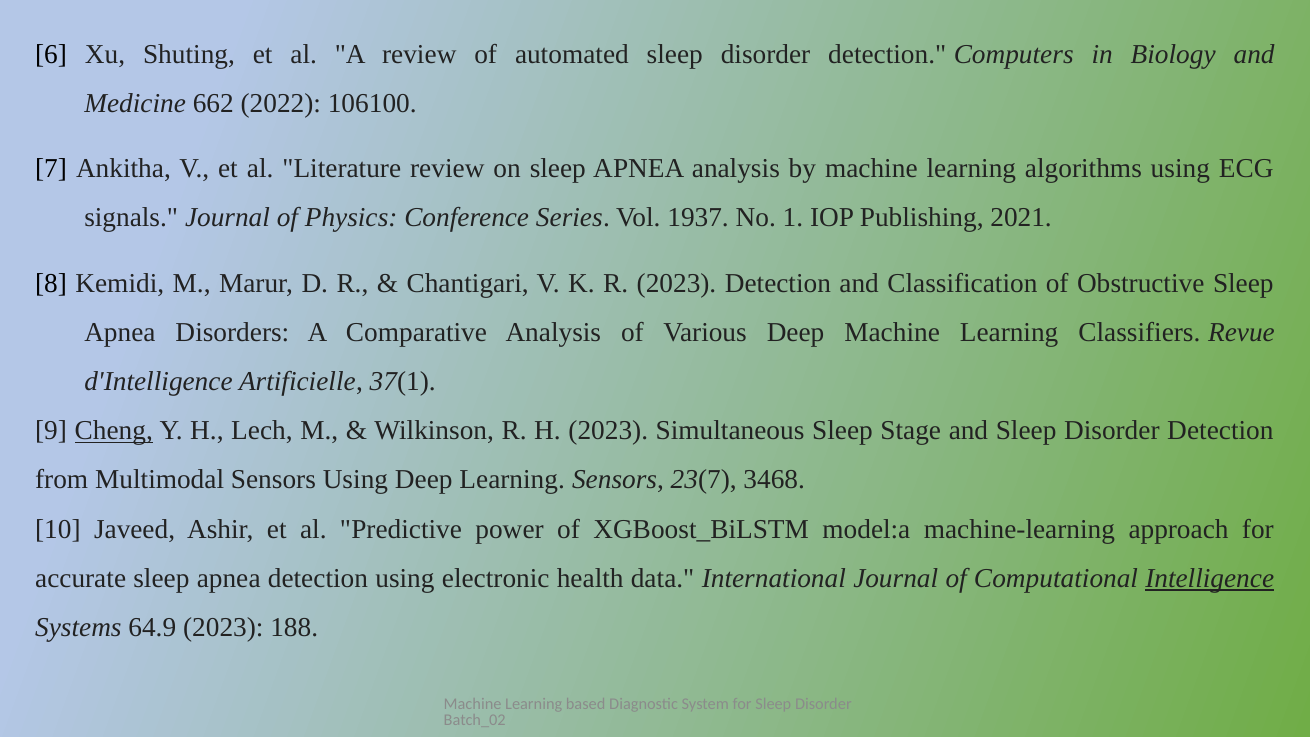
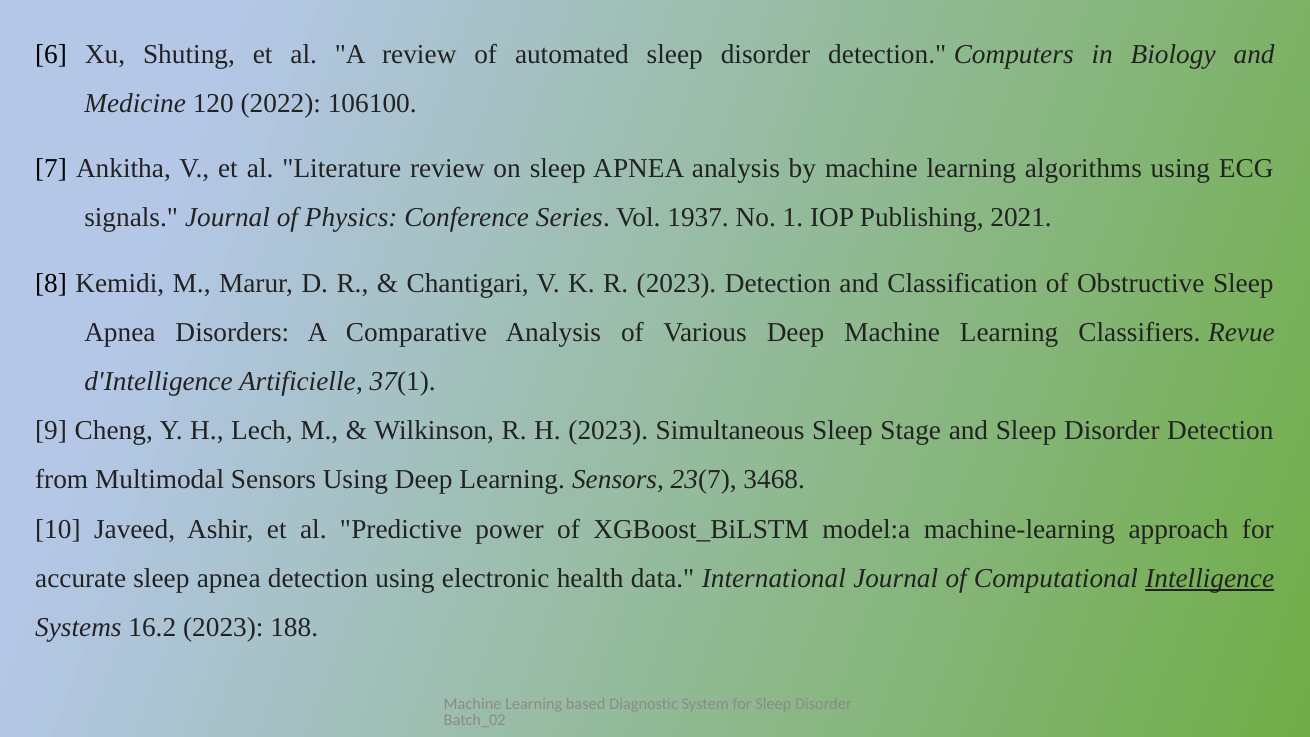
662: 662 -> 120
Cheng underline: present -> none
64.9: 64.9 -> 16.2
